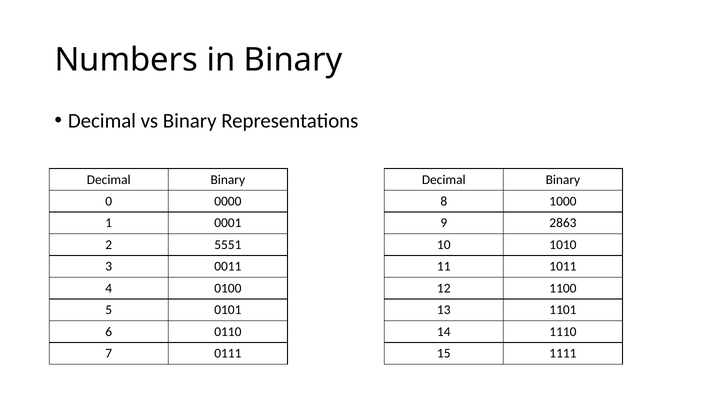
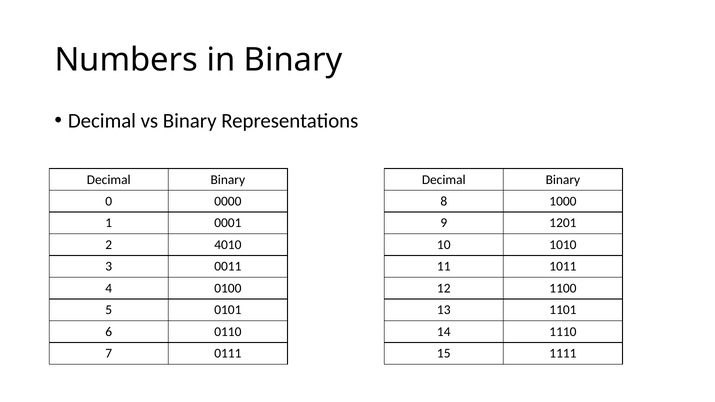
2863: 2863 -> 1201
5551: 5551 -> 4010
